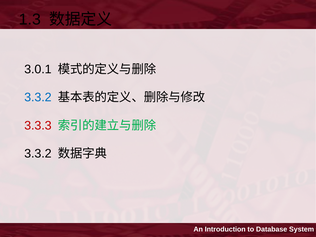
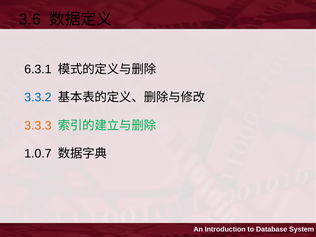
1.3: 1.3 -> 3.6
3.0.1: 3.0.1 -> 6.3.1
3.3.3 colour: red -> orange
3.3.2 at (38, 153): 3.3.2 -> 1.0.7
